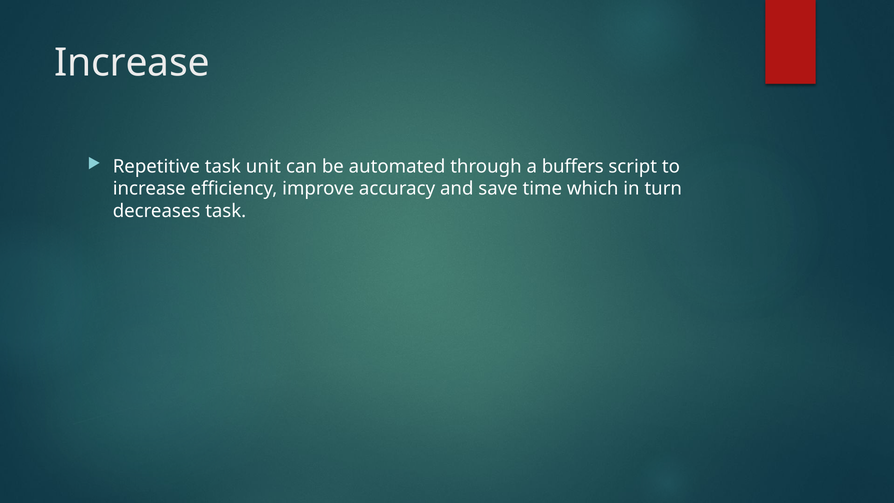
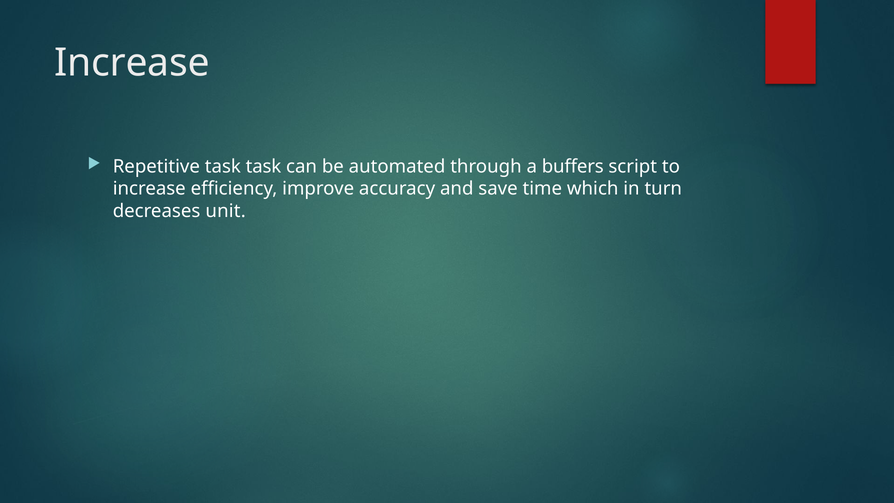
task unit: unit -> task
decreases task: task -> unit
